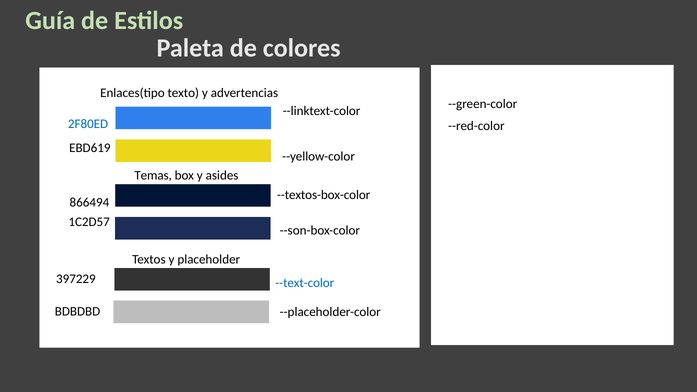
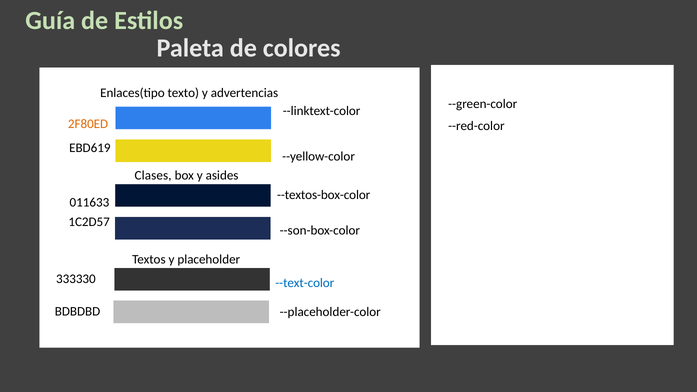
2F80ED colour: blue -> orange
Temas: Temas -> Clases
866494: 866494 -> 011633
397229: 397229 -> 333330
